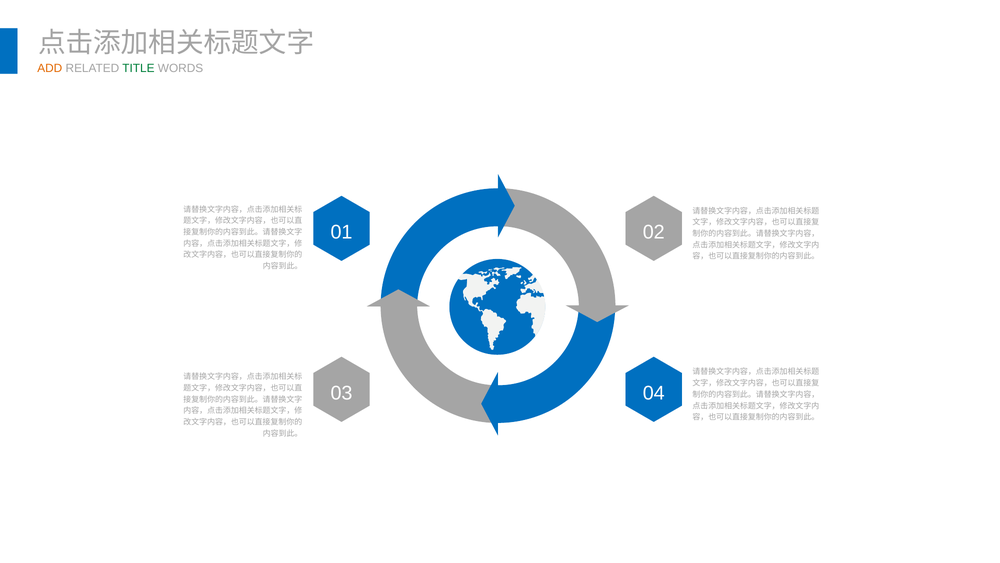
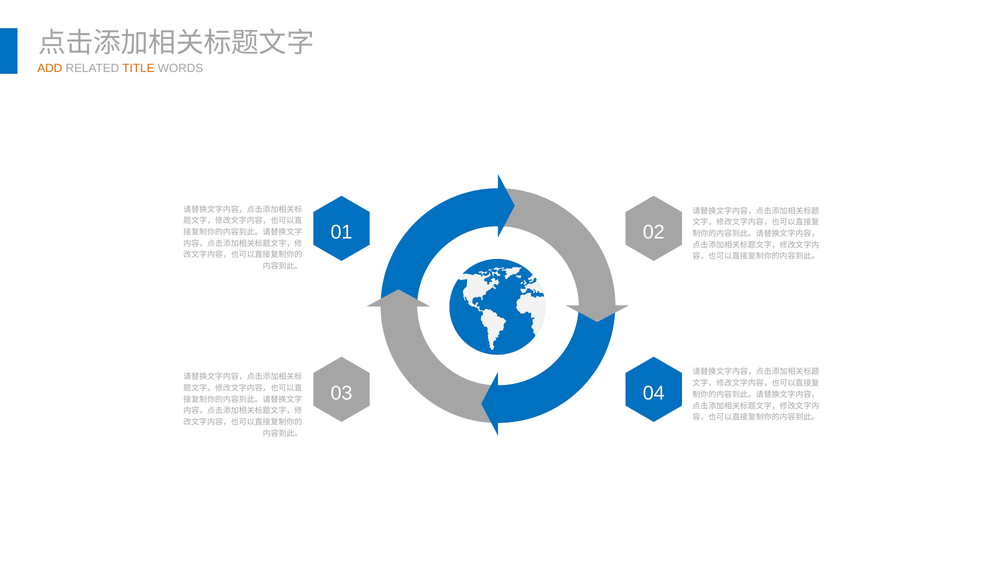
TITLE colour: green -> orange
